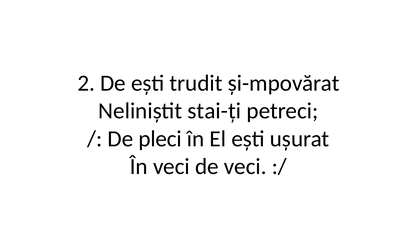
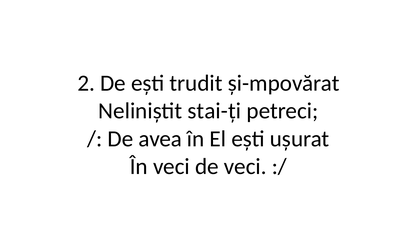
pleci: pleci -> avea
